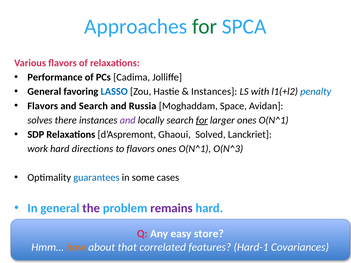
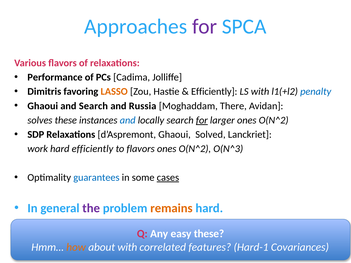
for at (205, 27) colour: green -> purple
General at (44, 92): General -> Dimitris
LASSO colour: blue -> orange
Instances at (214, 92): Instances -> Efficiently
Flavors at (43, 106): Flavors -> Ghaoui
Space: Space -> There
solves there: there -> these
and at (128, 120) colour: purple -> blue
larger ones O(N^1: O(N^1 -> O(N^2
hard directions: directions -> efficiently
O(N^1 at (195, 149): O(N^1 -> O(N^2
cases underline: none -> present
remains colour: purple -> orange
easy store: store -> these
about that: that -> with
